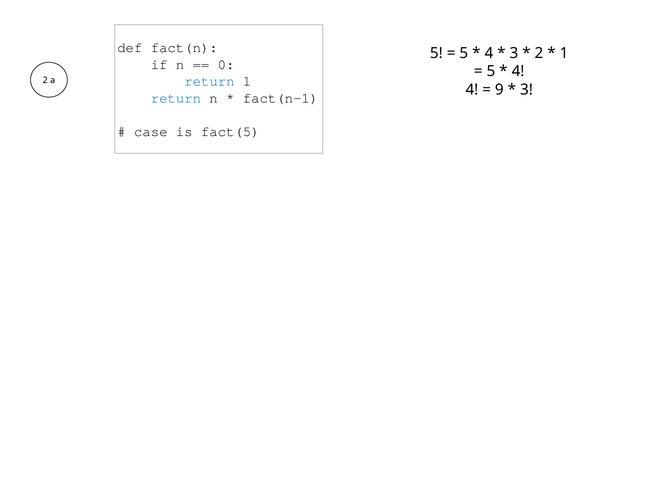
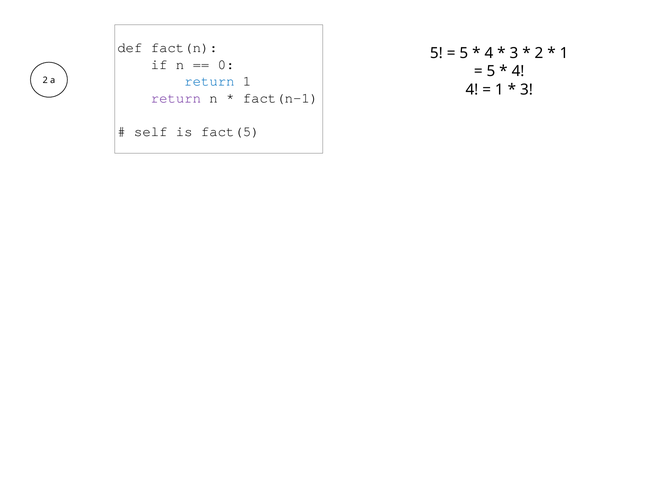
9 at (499, 90): 9 -> 1
return at (176, 98) colour: blue -> purple
case: case -> self
